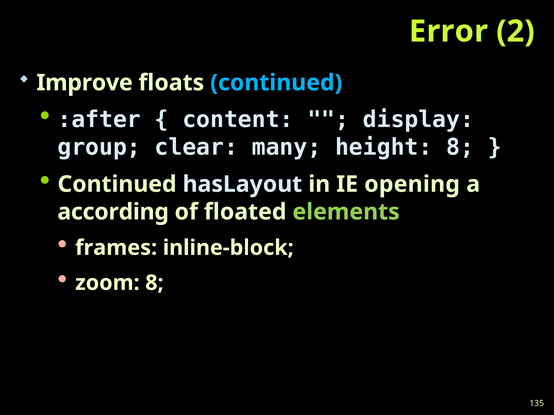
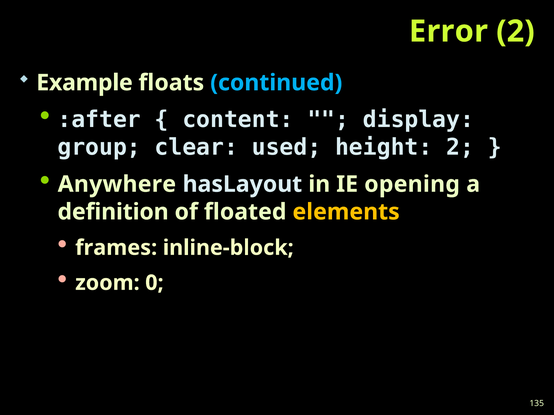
Improve: Improve -> Example
many: many -> used
height 8: 8 -> 2
Continued at (117, 184): Continued -> Anywhere
according: according -> definition
elements colour: light green -> yellow
zoom 8: 8 -> 0
